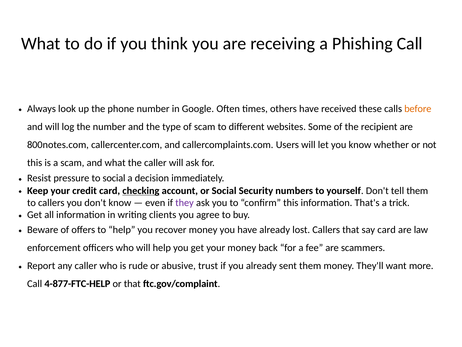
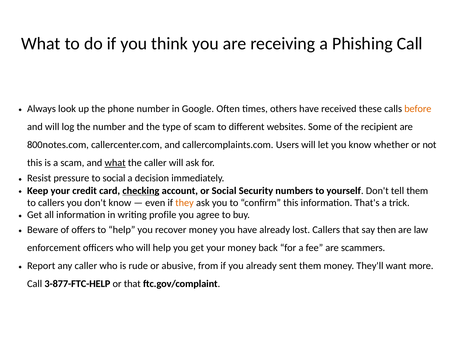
what at (115, 163) underline: none -> present
they colour: purple -> orange
clients: clients -> profile
say card: card -> then
trust: trust -> from
4-877-FTC-HELP: 4-877-FTC-HELP -> 3-877-FTC-HELP
